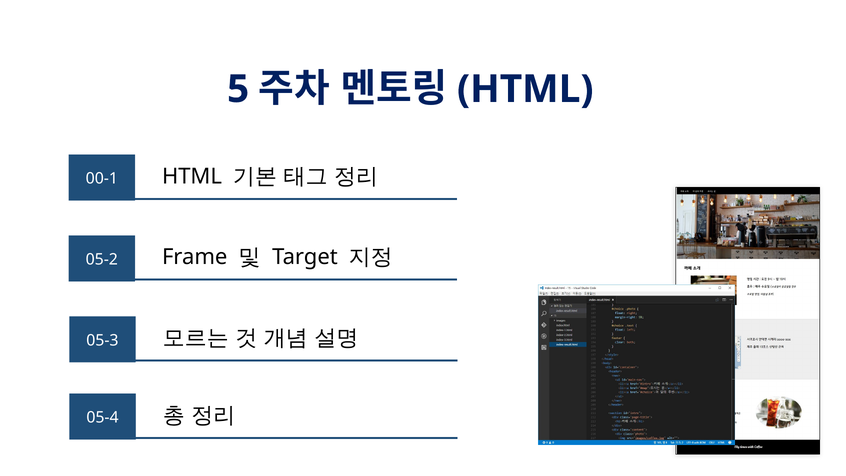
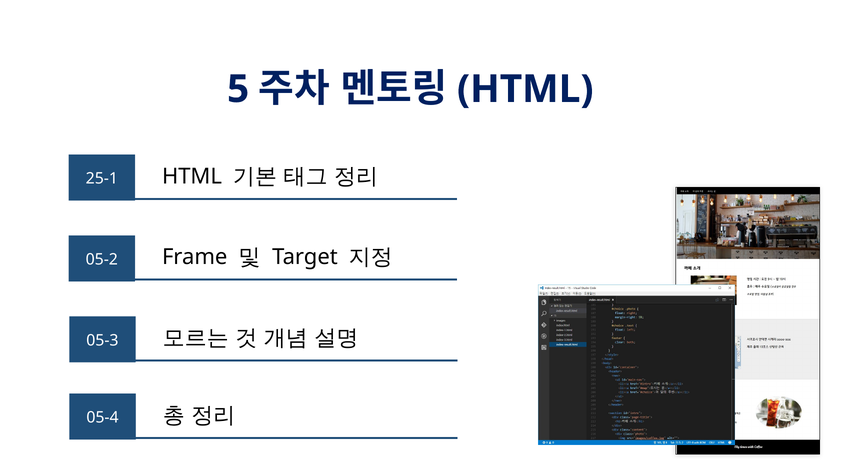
00-1: 00-1 -> 25-1
